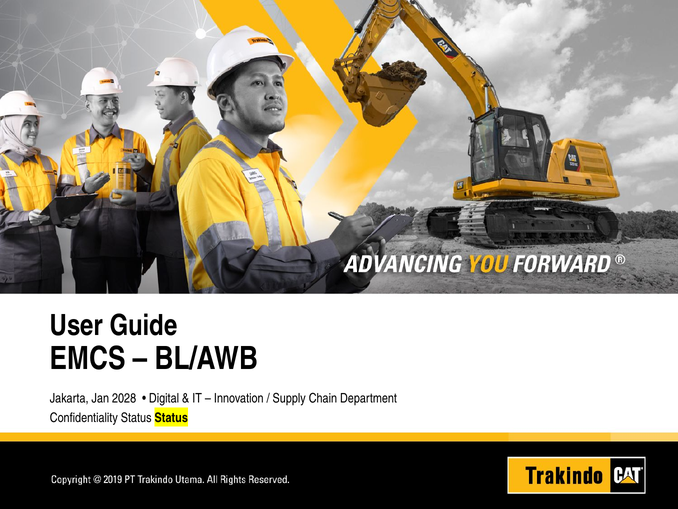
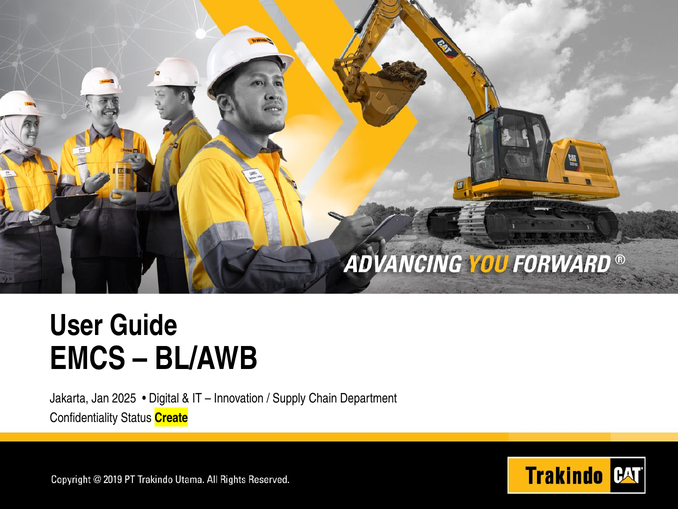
2028: 2028 -> 2025
Status Status: Status -> Create
